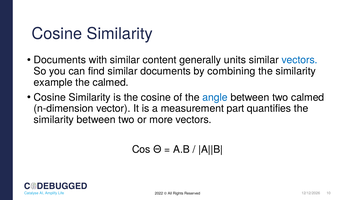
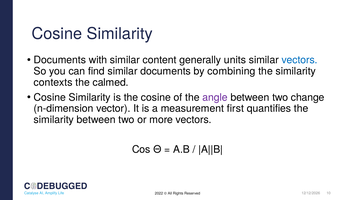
example: example -> contexts
angle colour: blue -> purple
two calmed: calmed -> change
part: part -> first
